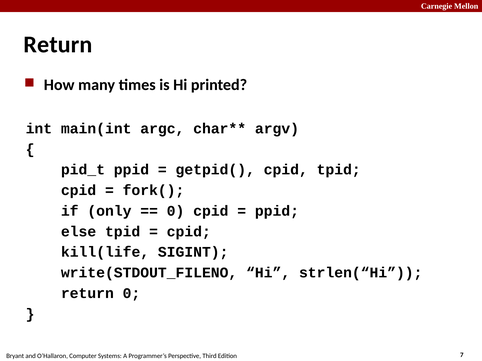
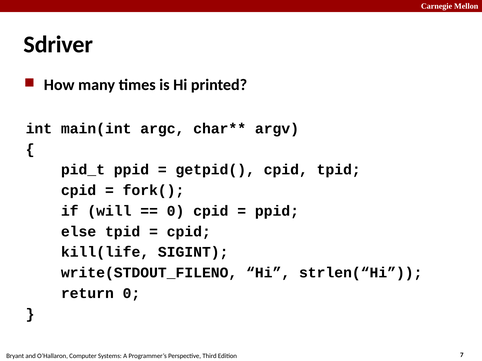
Return at (58, 45): Return -> Sdriver
only: only -> will
